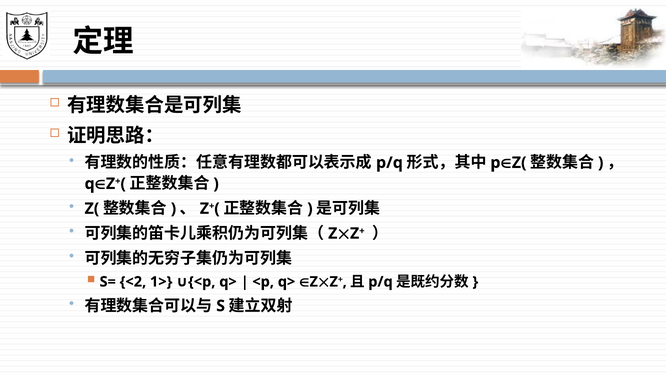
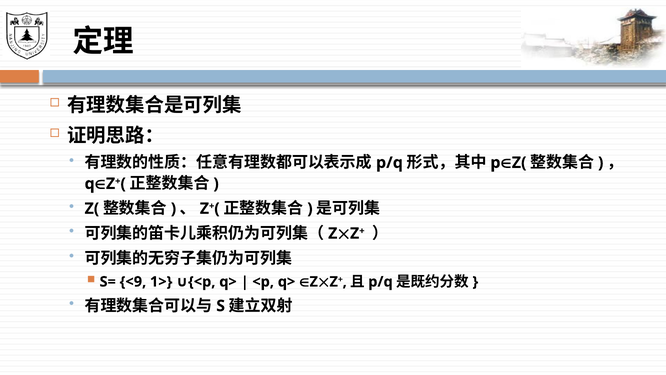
<2: <2 -> <9
